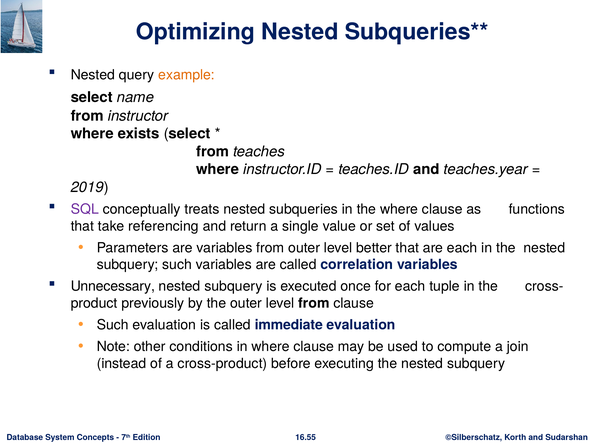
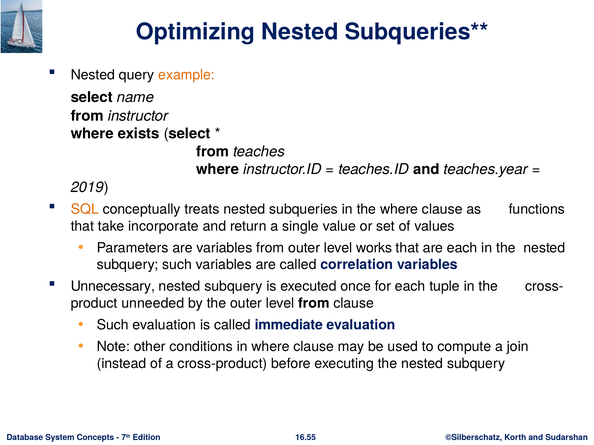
SQL colour: purple -> orange
referencing: referencing -> incorporate
better: better -> works
previously: previously -> unneeded
